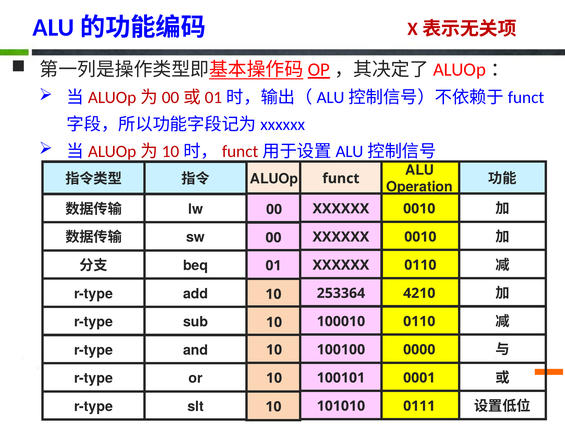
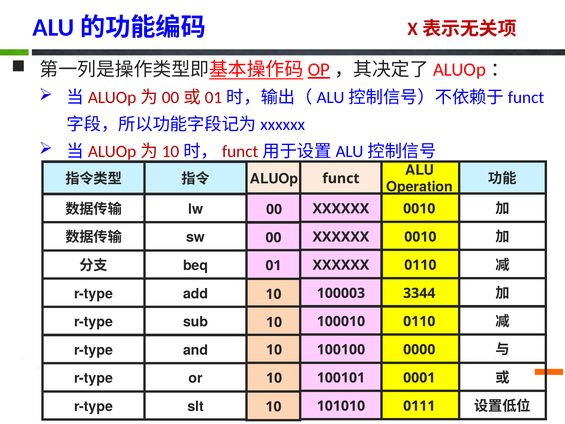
253364: 253364 -> 100003
4210: 4210 -> 3344
